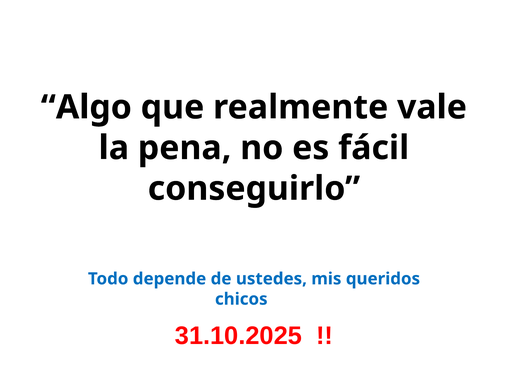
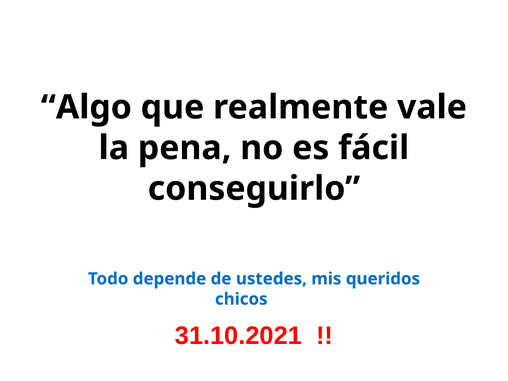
31.10.2025: 31.10.2025 -> 31.10.2021
